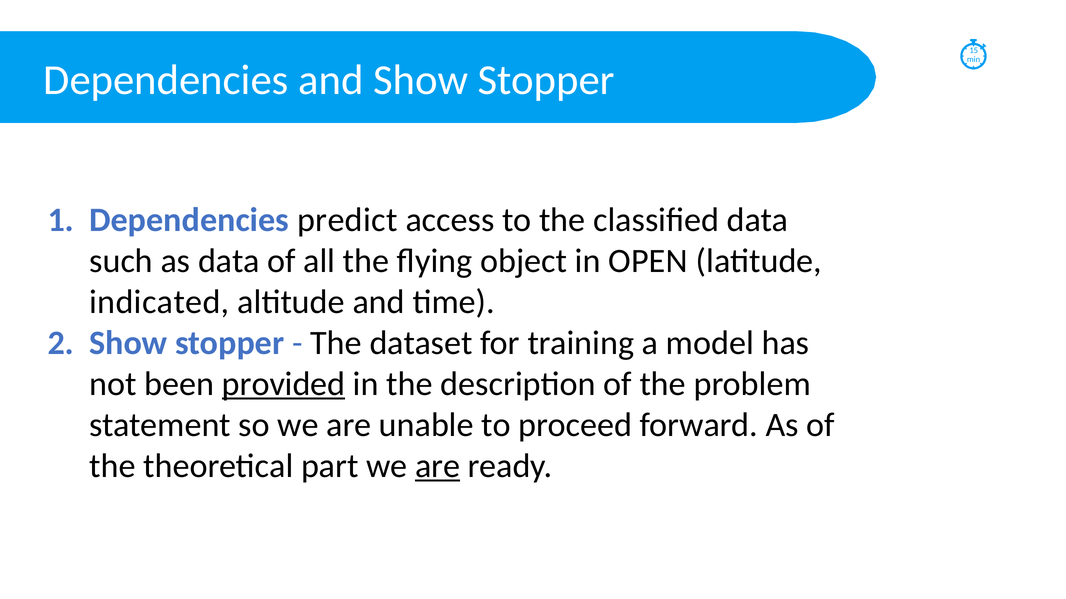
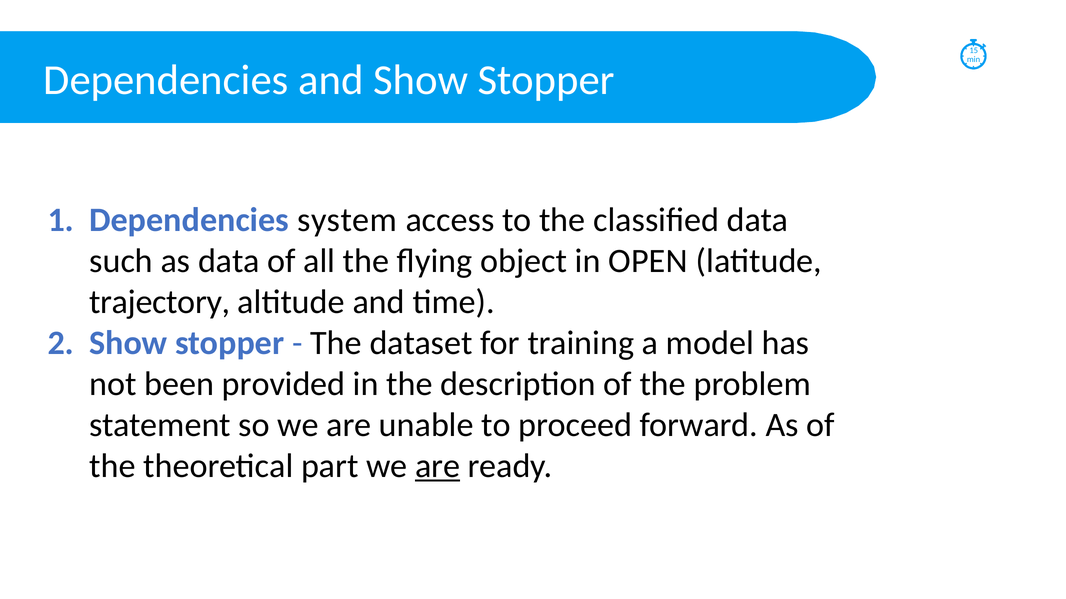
predict: predict -> system
indicated: indicated -> trajectory
provided underline: present -> none
